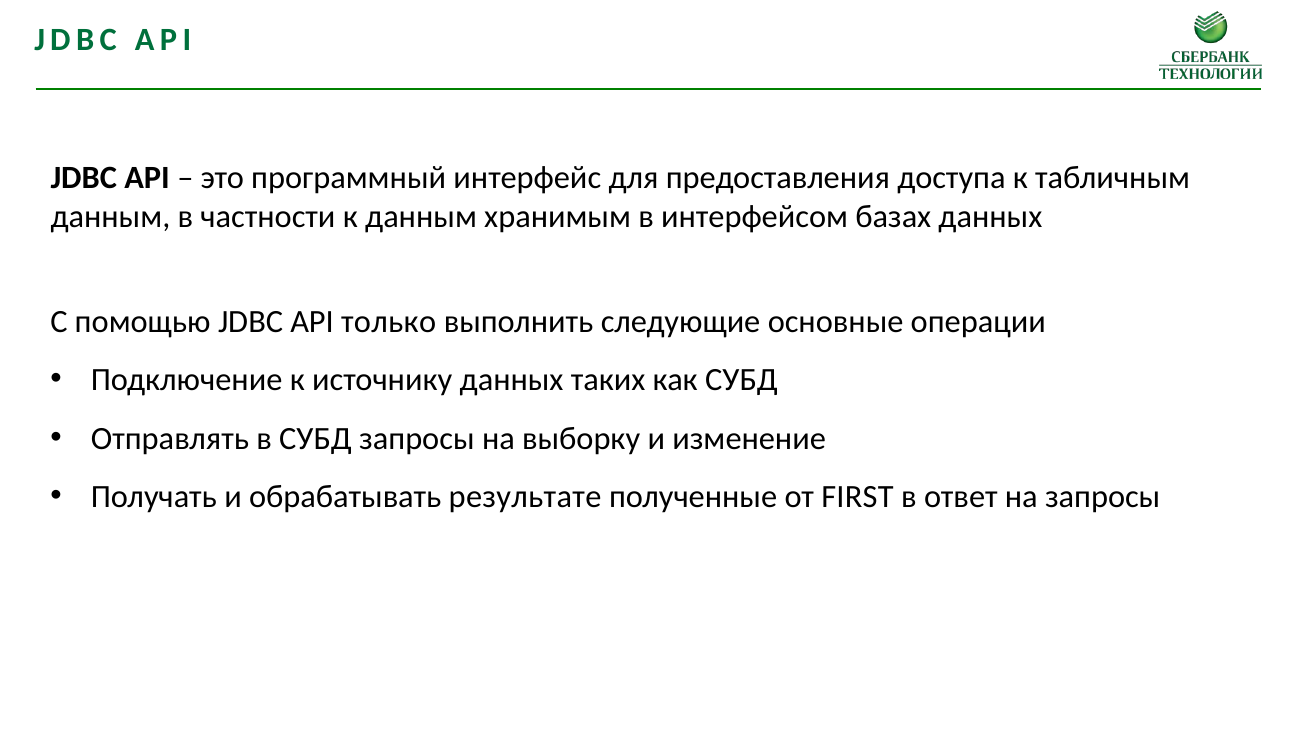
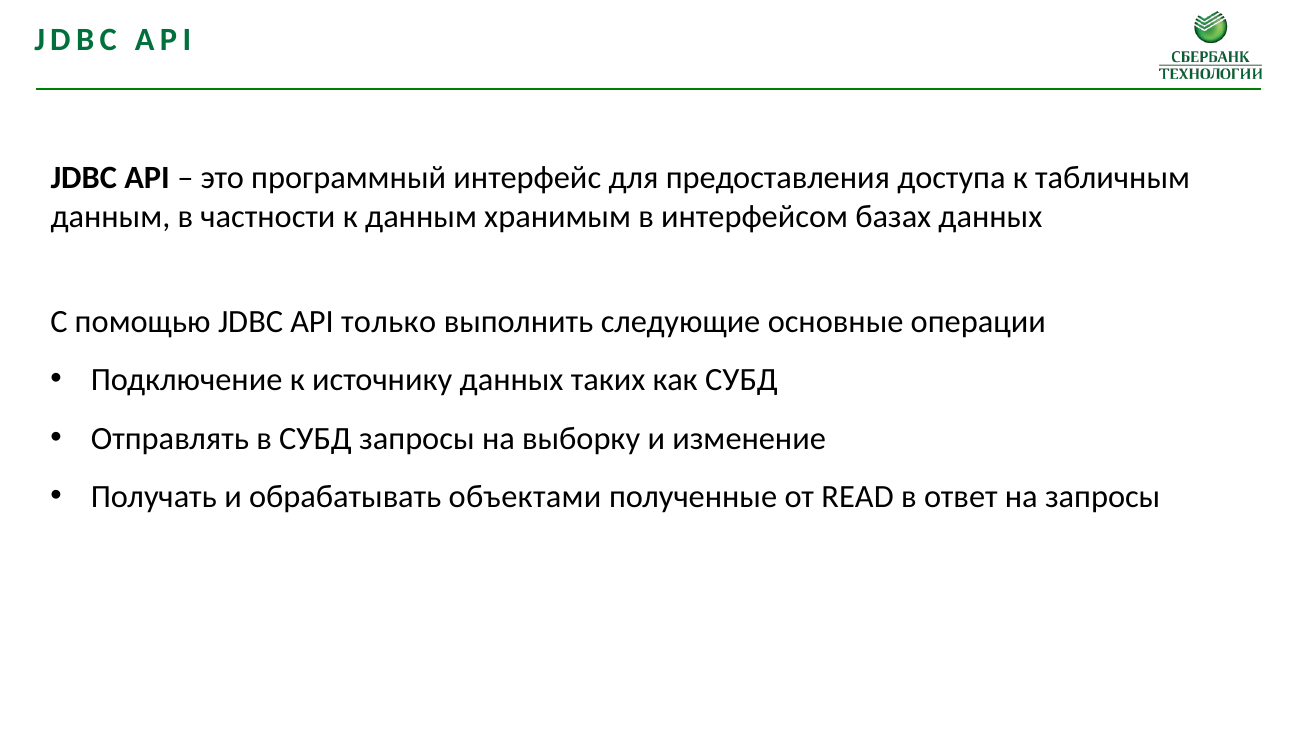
результате: результате -> объектами
FIRST: FIRST -> READ
